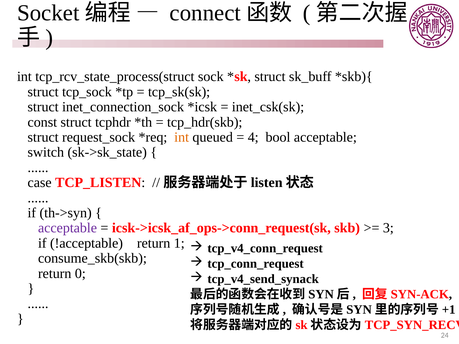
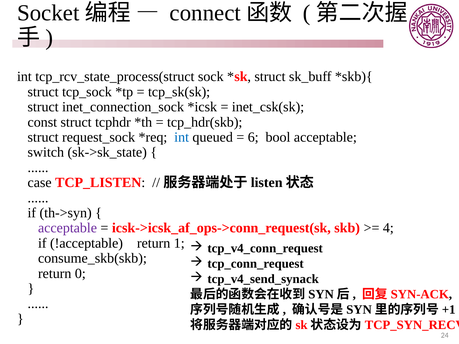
int at (182, 137) colour: orange -> blue
4: 4 -> 6
3: 3 -> 4
